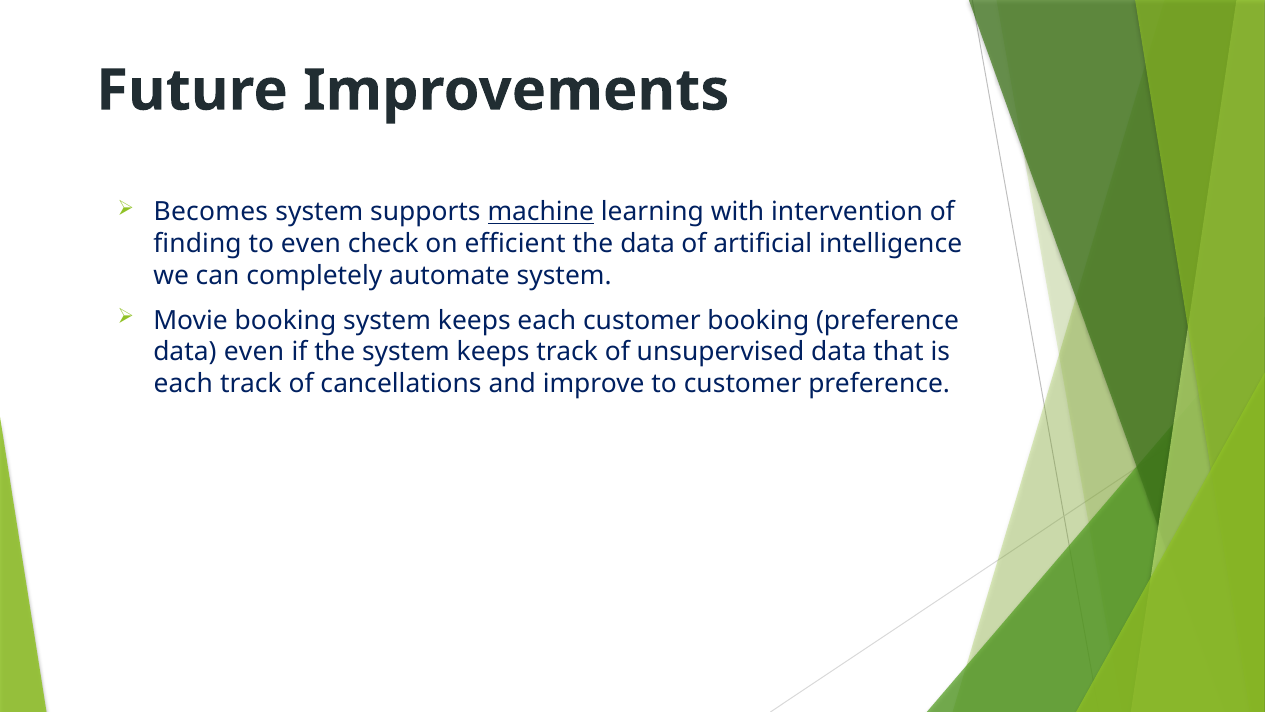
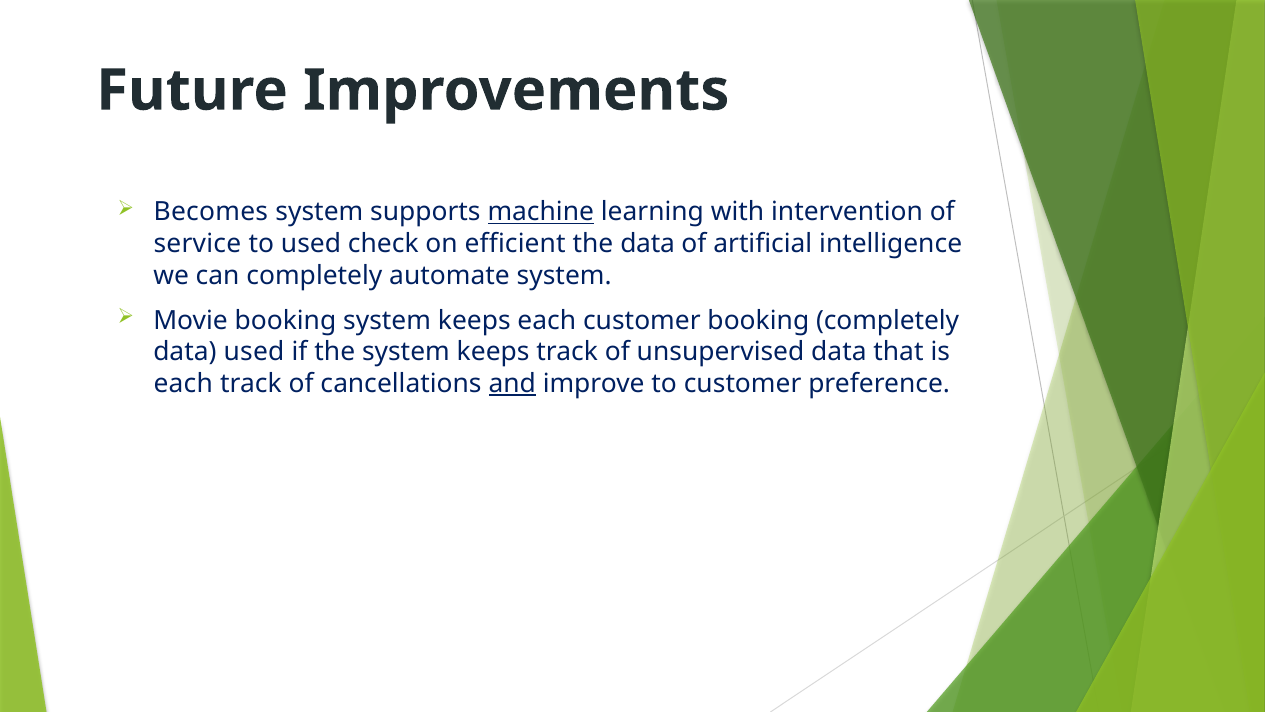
finding: finding -> service
to even: even -> used
booking preference: preference -> completely
data even: even -> used
and underline: none -> present
